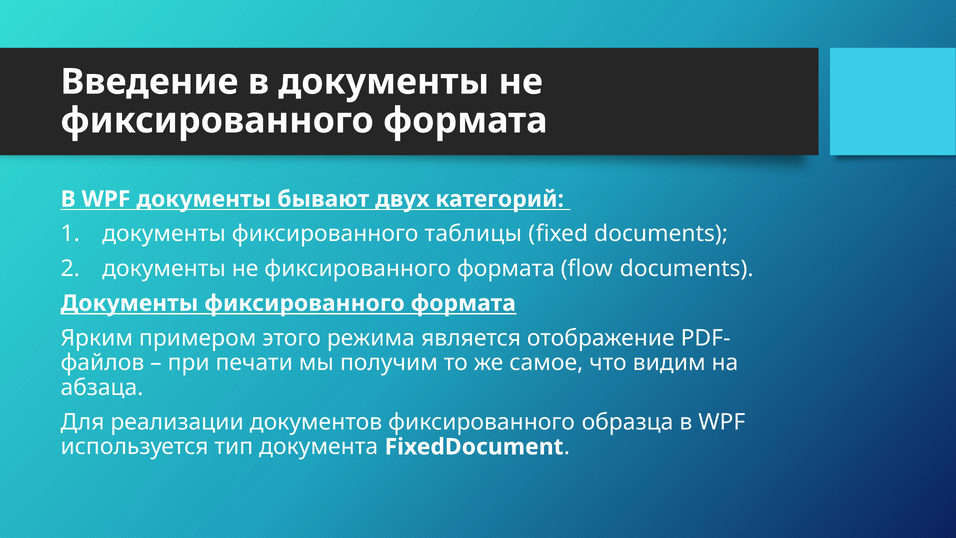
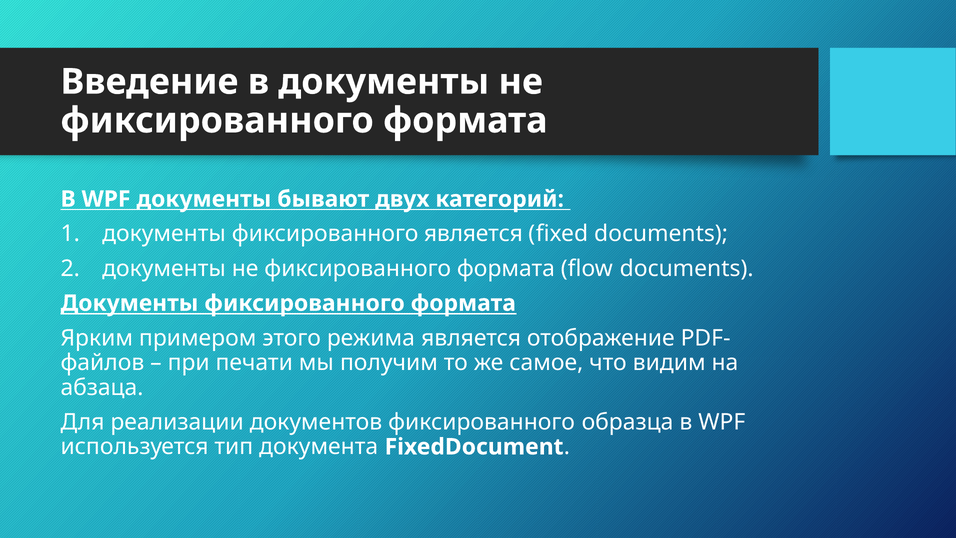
фиксированного таблицы: таблицы -> является
